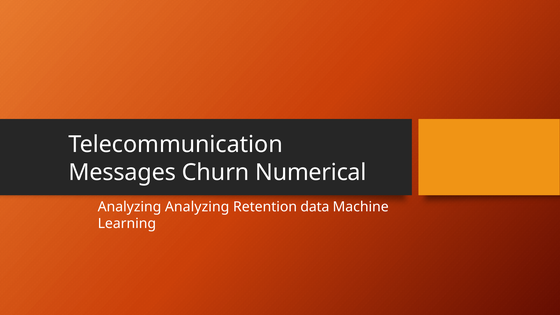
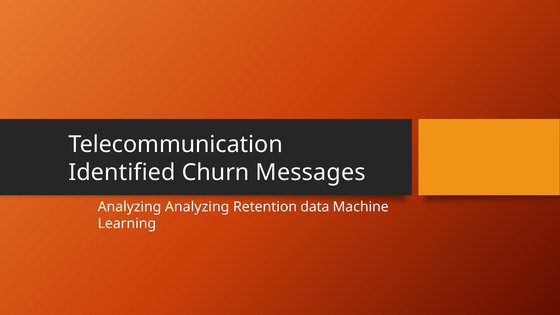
Messages: Messages -> Identified
Numerical: Numerical -> Messages
